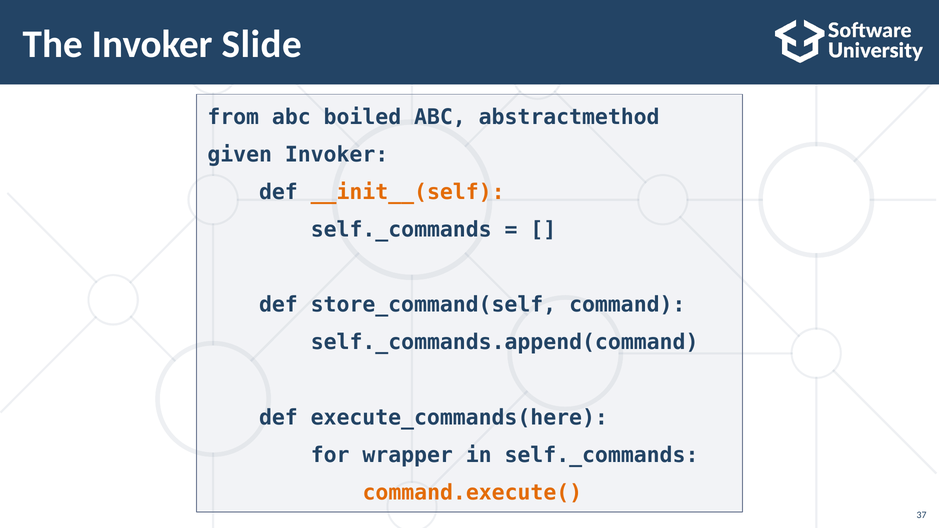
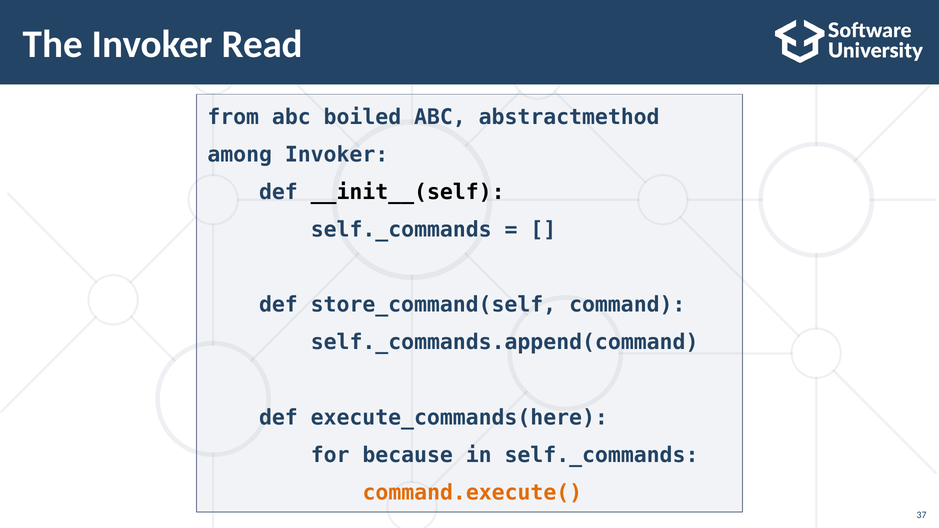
Slide: Slide -> Read
given: given -> among
__init__(self colour: orange -> black
wrapper: wrapper -> because
